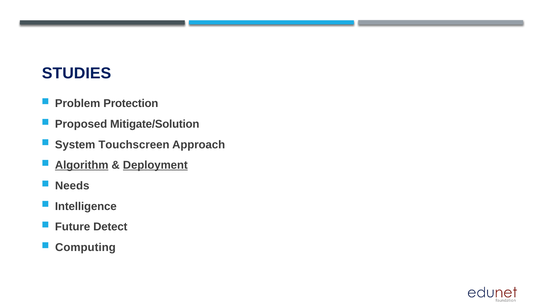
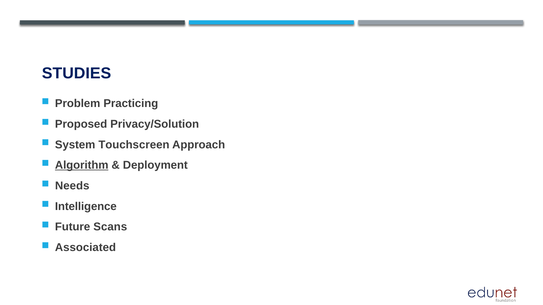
Protection: Protection -> Practicing
Mitigate/Solution: Mitigate/Solution -> Privacy/Solution
Deployment underline: present -> none
Detect: Detect -> Scans
Computing: Computing -> Associated
